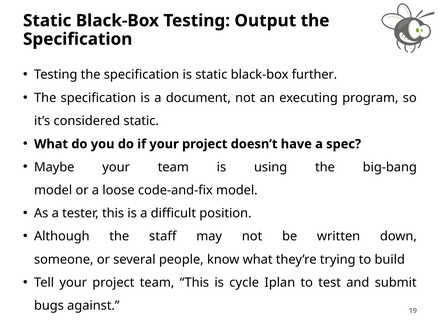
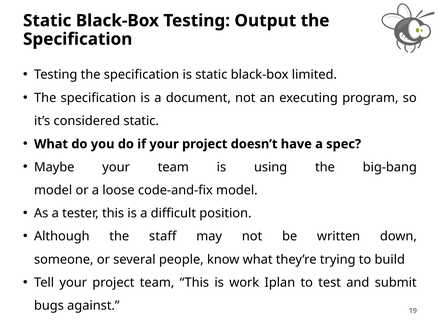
further: further -> limited
cycle: cycle -> work
